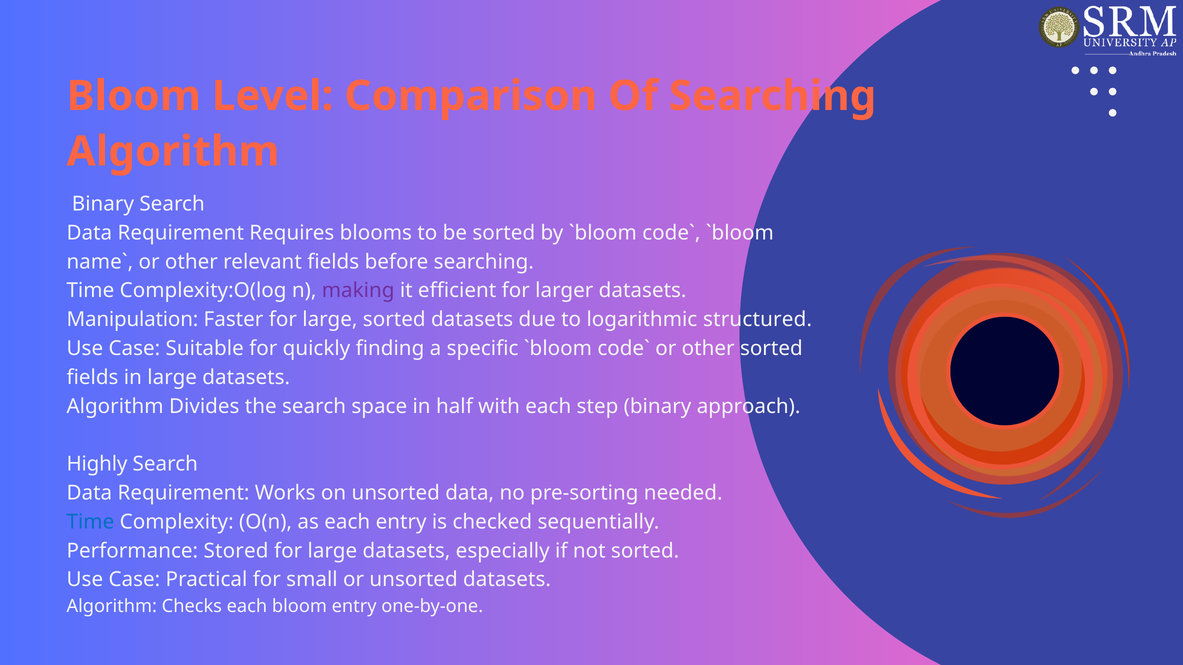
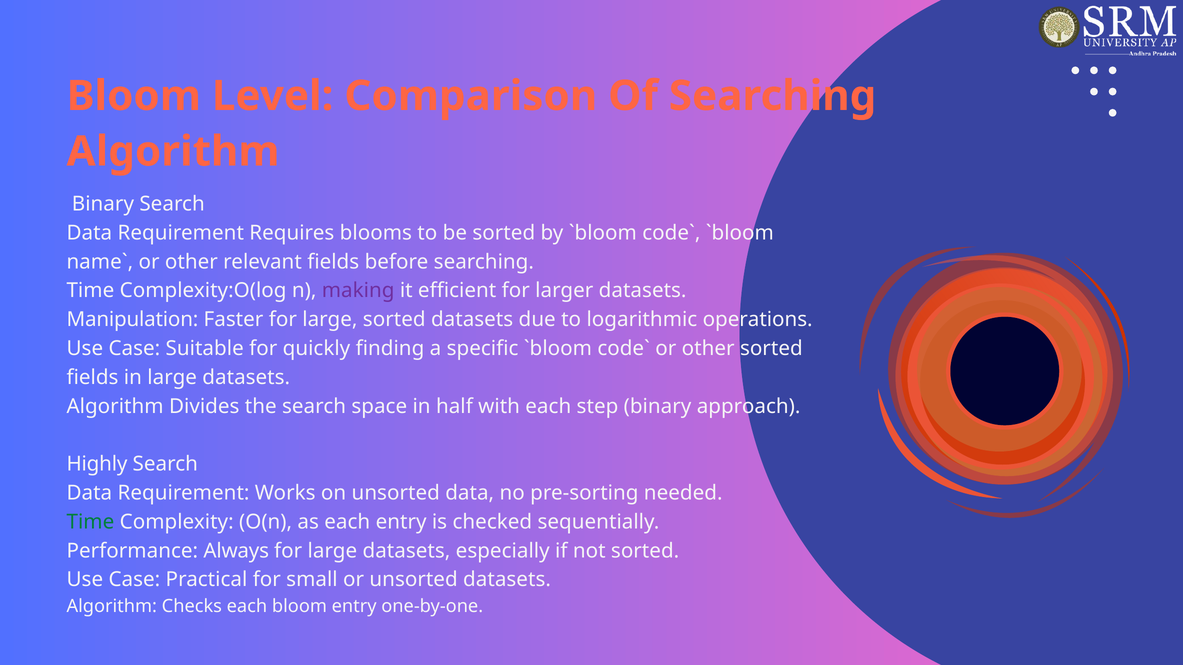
structured: structured -> operations
Time at (90, 522) colour: blue -> green
Stored: Stored -> Always
